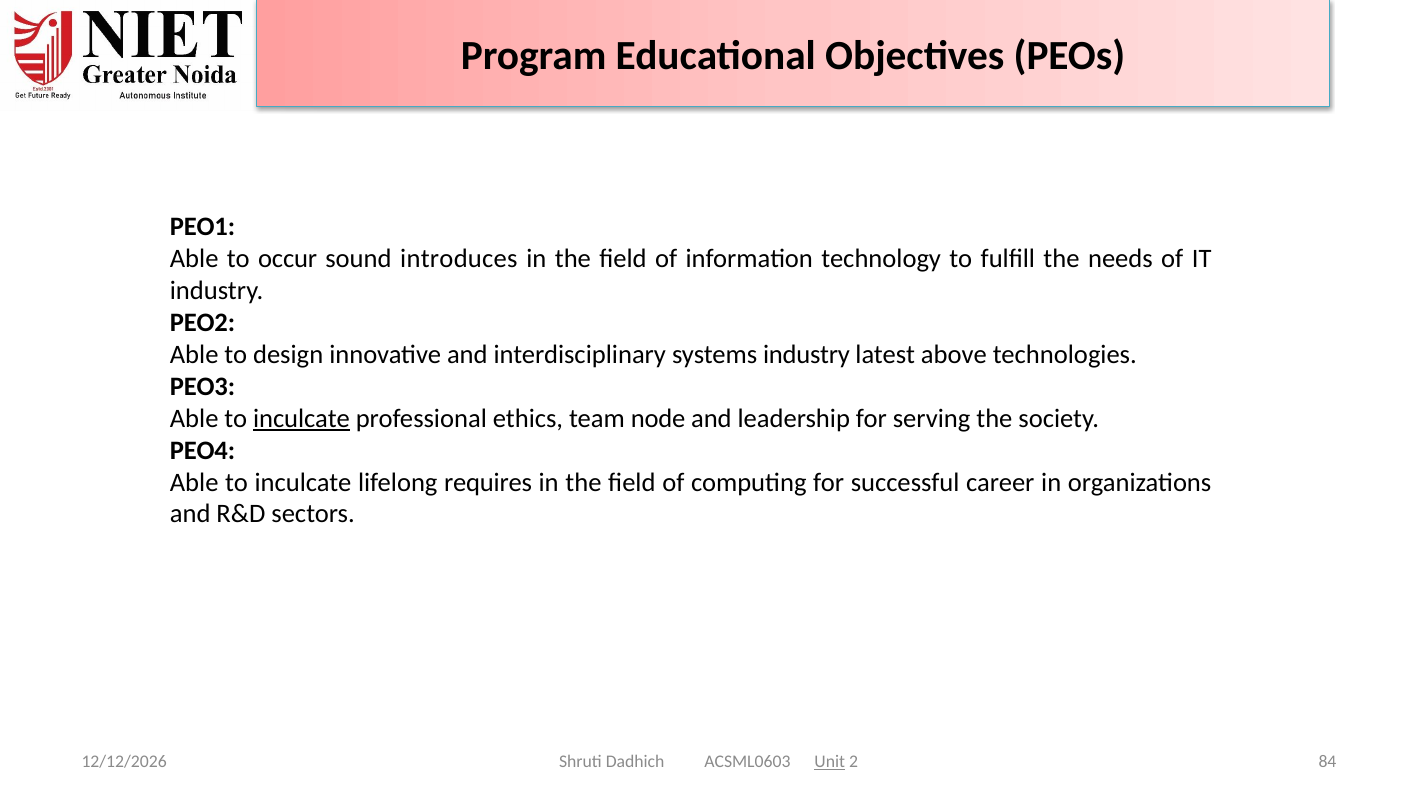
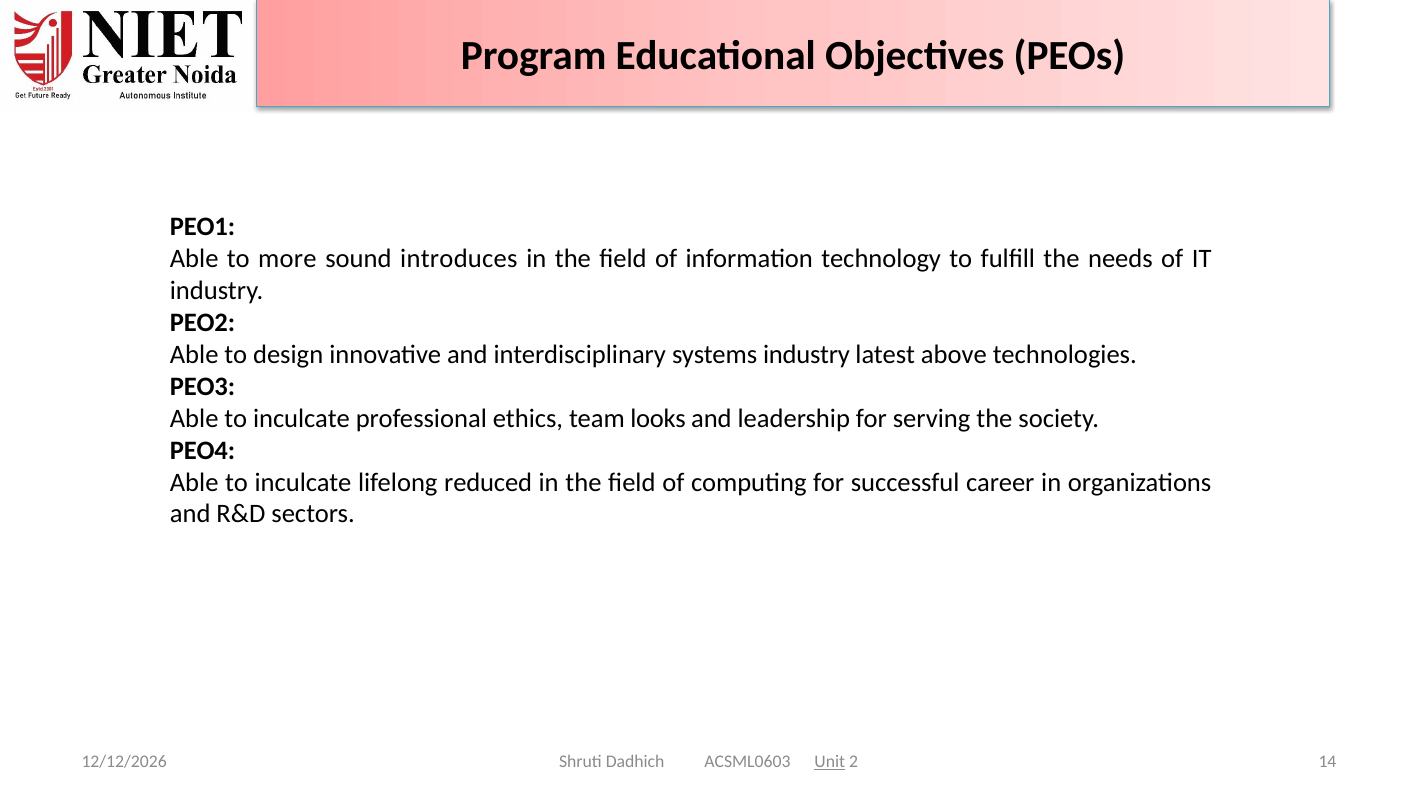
occur: occur -> more
inculcate at (302, 418) underline: present -> none
node: node -> looks
requires: requires -> reduced
84: 84 -> 14
